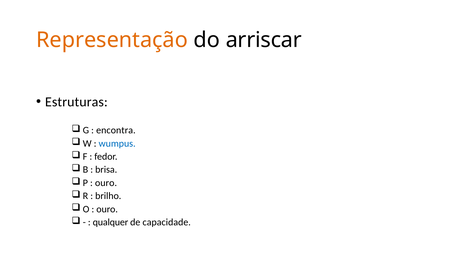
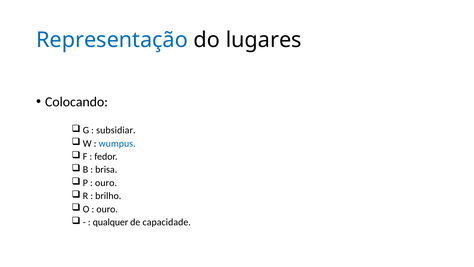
Representação colour: orange -> blue
arriscar: arriscar -> lugares
Estruturas: Estruturas -> Colocando
encontra: encontra -> subsidiar
